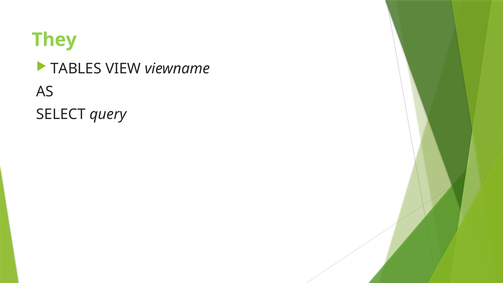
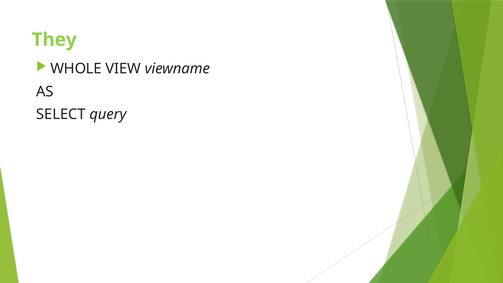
TABLES: TABLES -> WHOLE
